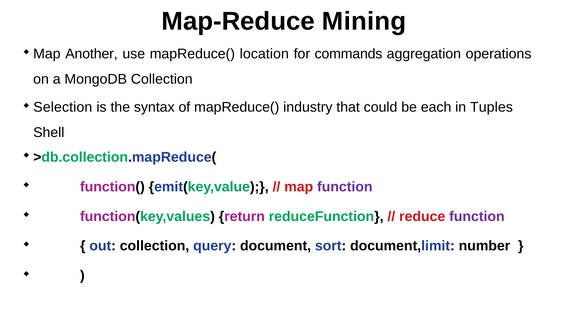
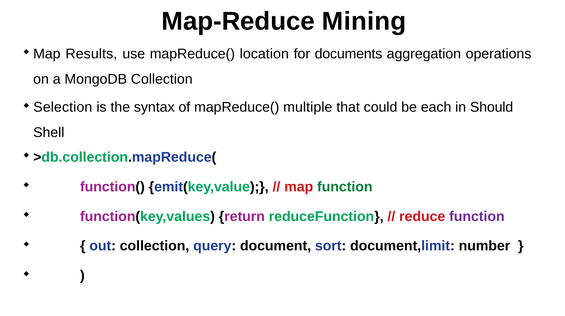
Another: Another -> Results
commands: commands -> documents
industry: industry -> multiple
Tuples: Tuples -> Should
function at (345, 187) colour: purple -> green
